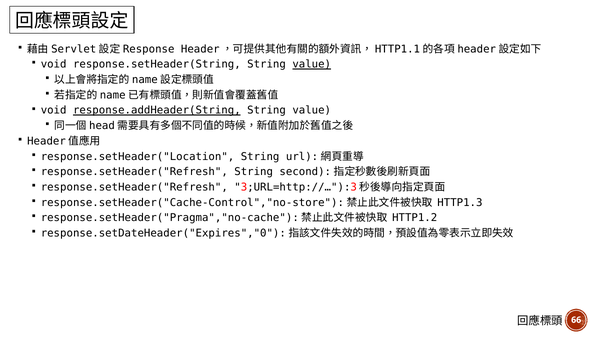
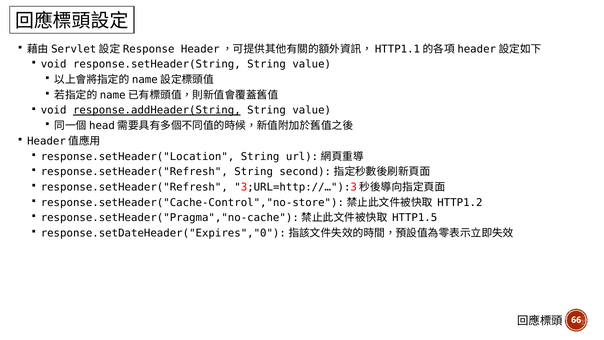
value at (312, 64) underline: present -> none
HTTP1.3: HTTP1.3 -> HTTP1.2
HTTP1.2: HTTP1.2 -> HTTP1.5
